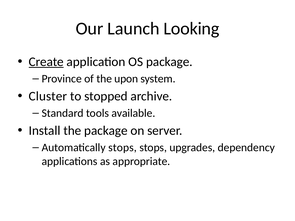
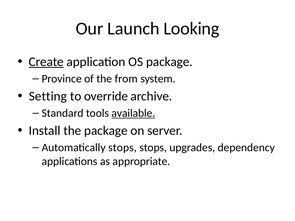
upon: upon -> from
Cluster: Cluster -> Setting
stopped: stopped -> override
available underline: none -> present
